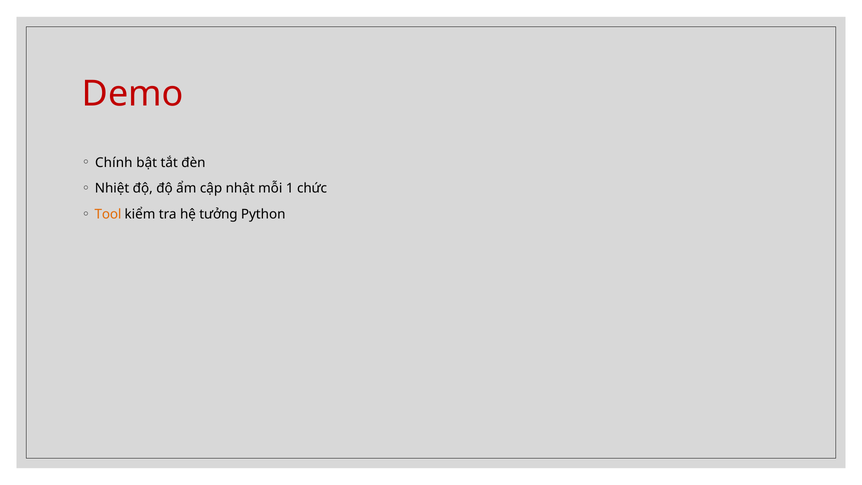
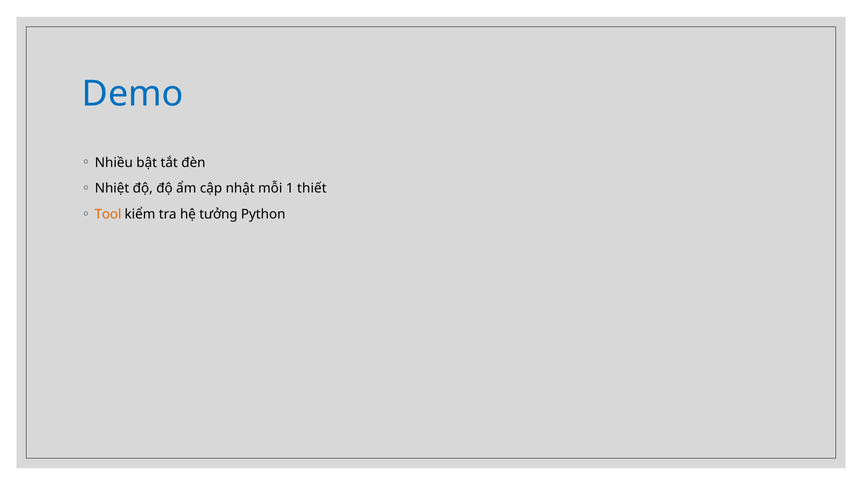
Demo colour: red -> blue
Chính: Chính -> Nhiều
chức: chức -> thiết
